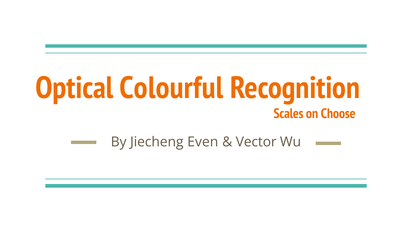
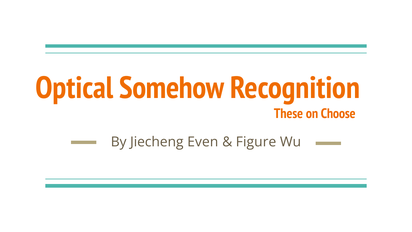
Colourful: Colourful -> Somehow
Scales: Scales -> These
Vector: Vector -> Figure
